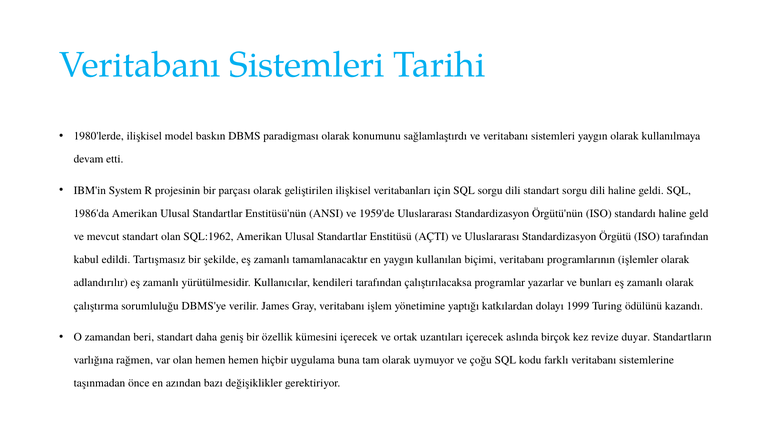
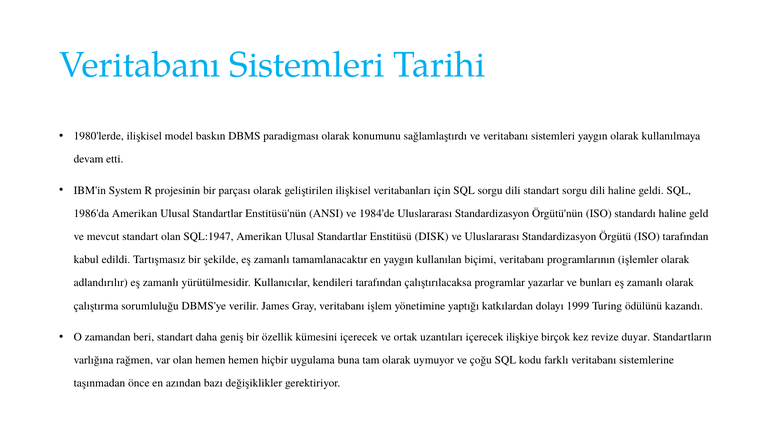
1959'de: 1959'de -> 1984'de
SQL:1962: SQL:1962 -> SQL:1947
AÇTI: AÇTI -> DISK
aslında: aslında -> ilişkiye
